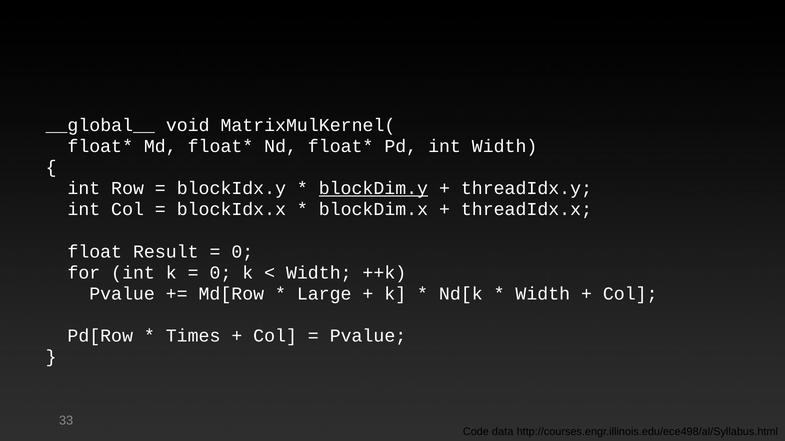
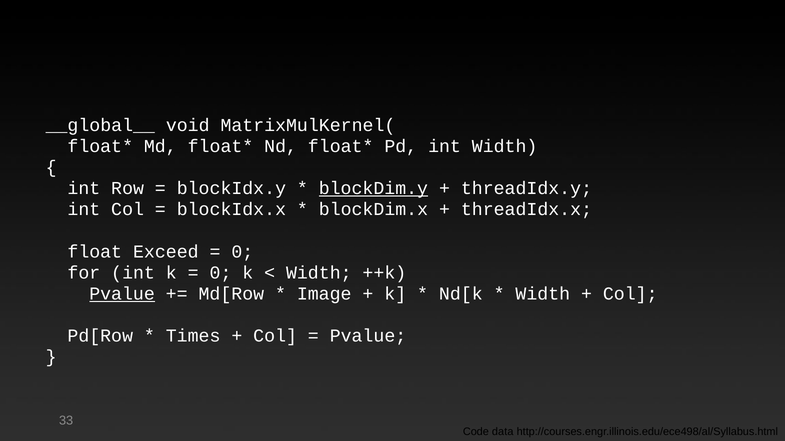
Result: Result -> Exceed
Pvalue at (122, 294) underline: none -> present
Large: Large -> Image
